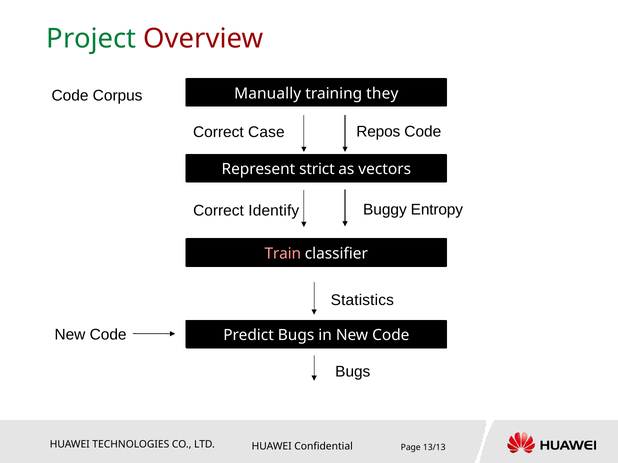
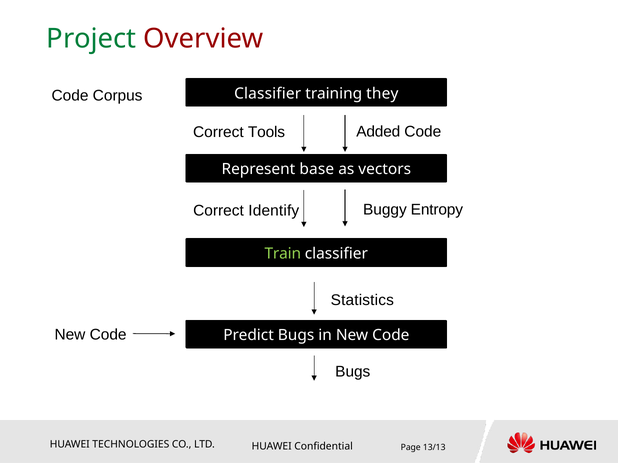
Manually at (268, 94): Manually -> Classifier
Repos: Repos -> Added
Case: Case -> Tools
strict: strict -> base
Train colour: pink -> light green
